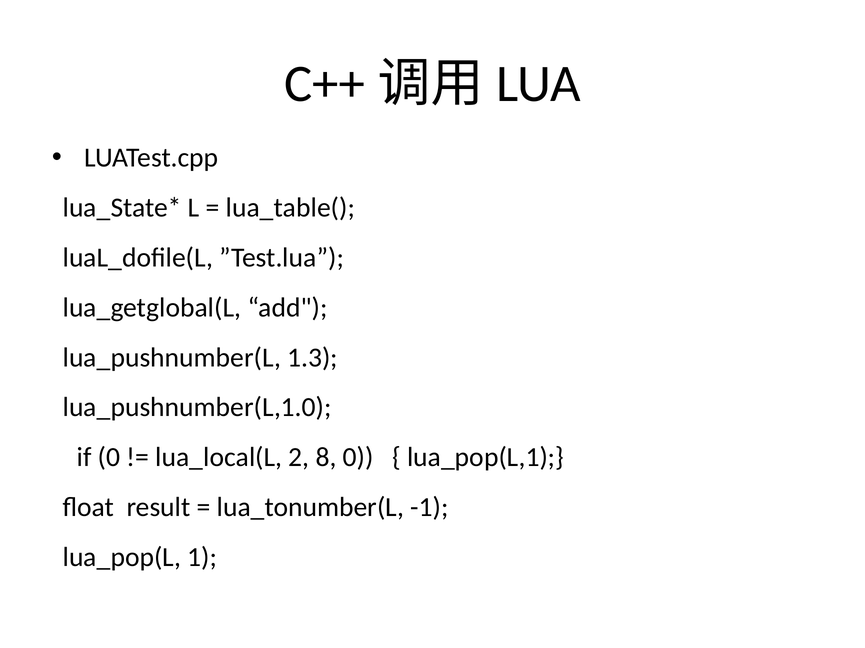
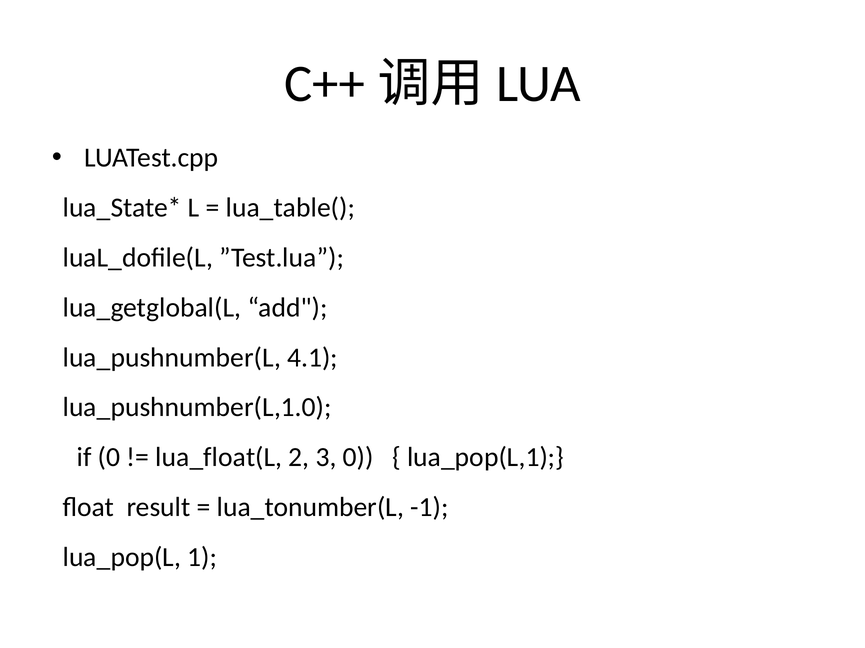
1.3: 1.3 -> 4.1
lua_local(L: lua_local(L -> lua_float(L
8: 8 -> 3
